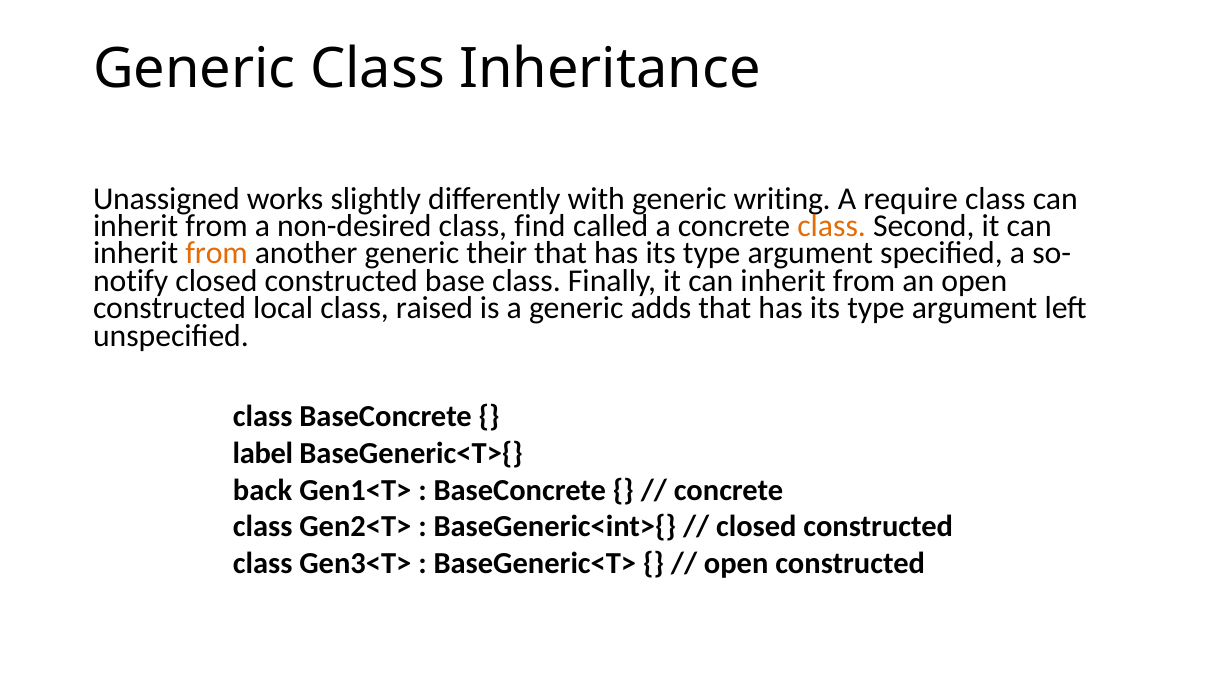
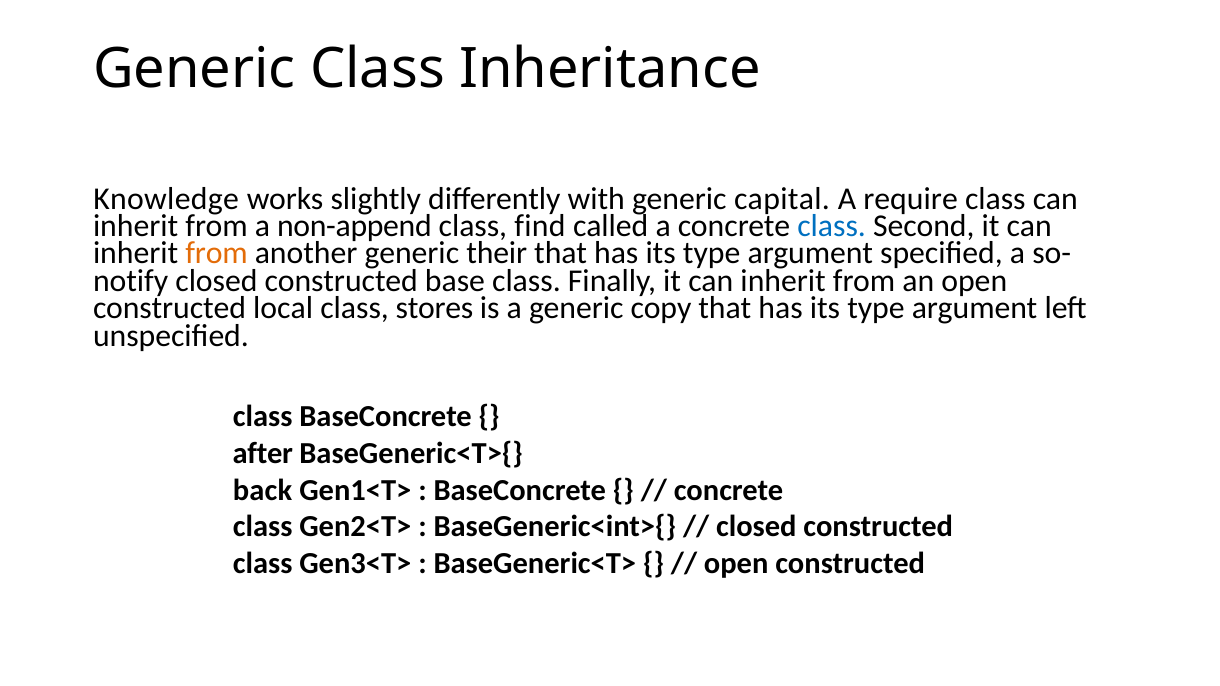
Unassigned: Unassigned -> Knowledge
writing: writing -> capital
non-desired: non-desired -> non-append
class at (832, 226) colour: orange -> blue
raised: raised -> stores
adds: adds -> copy
label: label -> after
